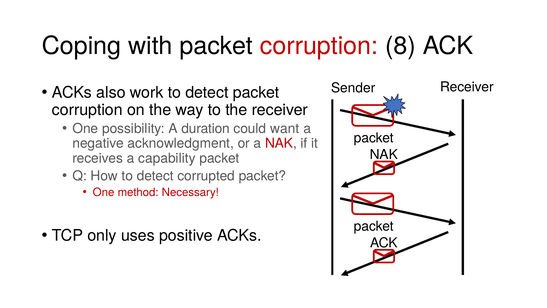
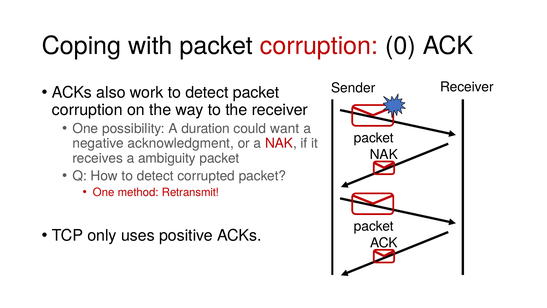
8: 8 -> 0
capability: capability -> ambiguity
Necessary: Necessary -> Retransmit
